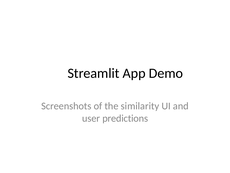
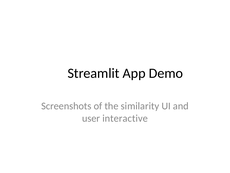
predictions: predictions -> interactive
